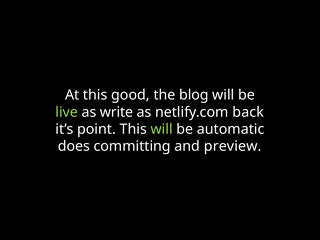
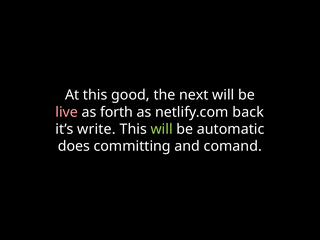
blog: blog -> next
live colour: light green -> pink
write: write -> forth
point: point -> write
preview: preview -> comand
